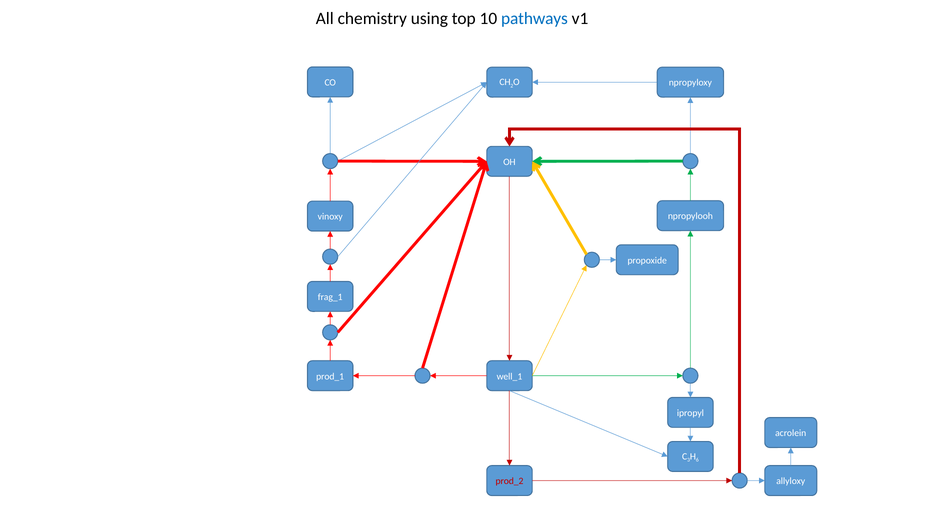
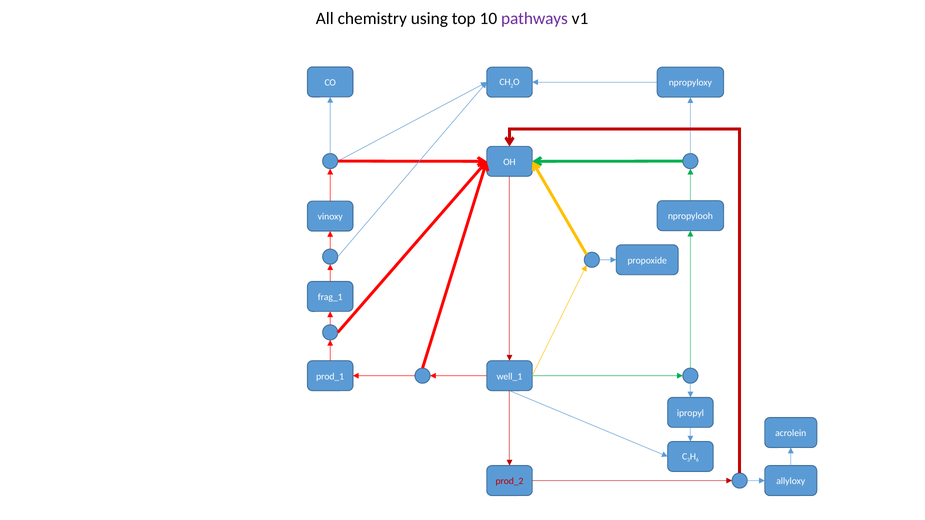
pathways colour: blue -> purple
